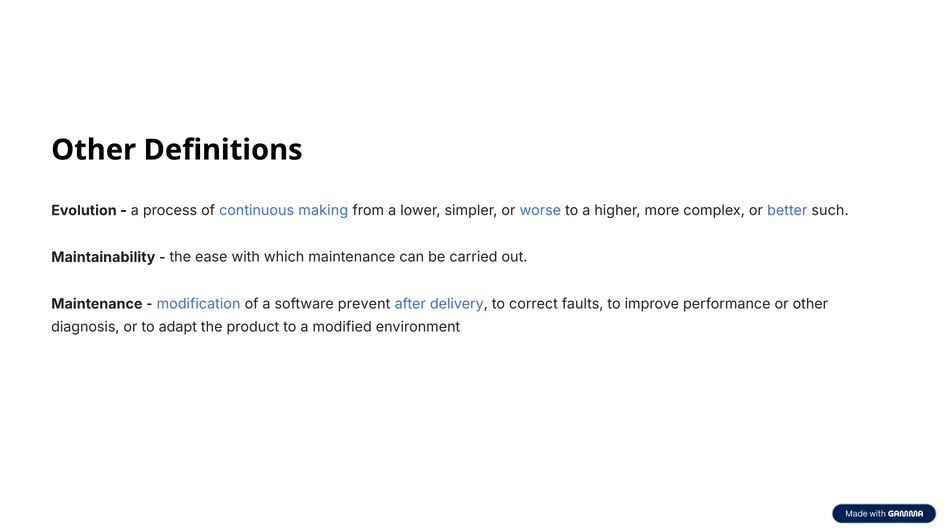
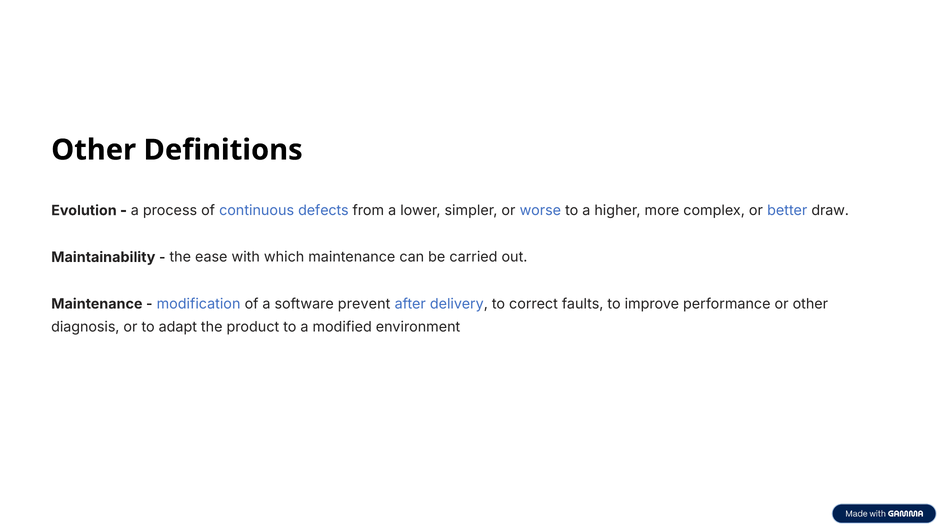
making: making -> defects
such: such -> draw
